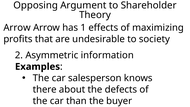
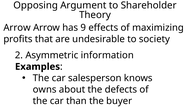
1: 1 -> 9
there: there -> owns
